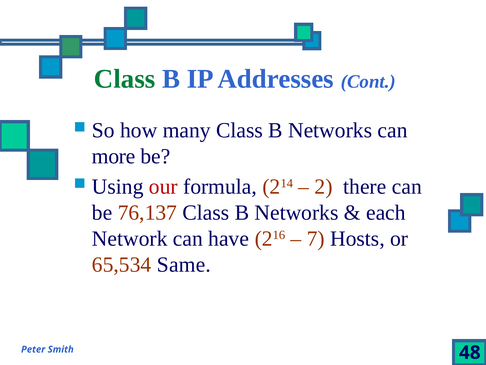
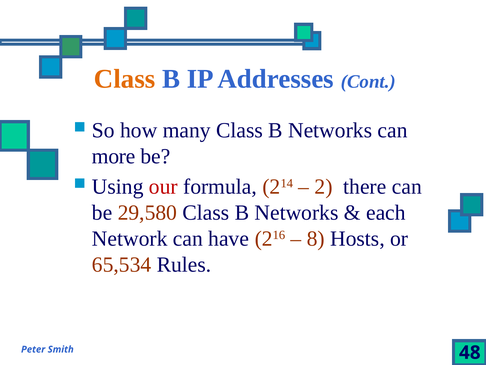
Class at (125, 79) colour: green -> orange
76,137: 76,137 -> 29,580
7: 7 -> 8
Same: Same -> Rules
